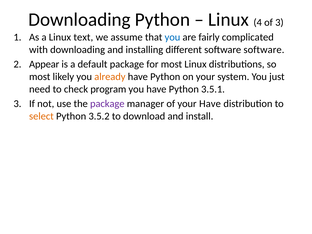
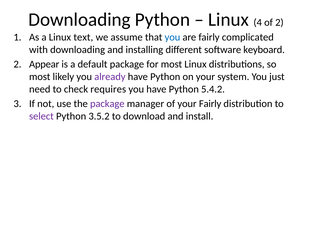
of 3: 3 -> 2
software software: software -> keyboard
already colour: orange -> purple
program: program -> requires
3.5.1: 3.5.1 -> 5.4.2
your Have: Have -> Fairly
select colour: orange -> purple
